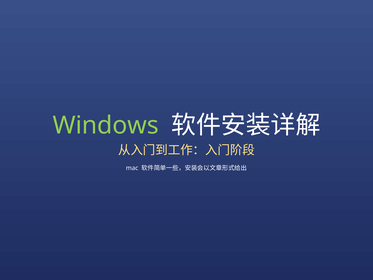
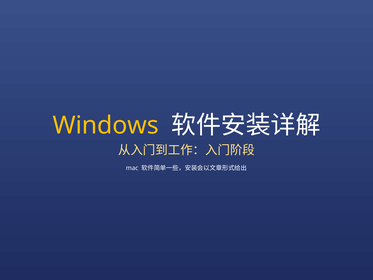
Windows colour: light green -> yellow
